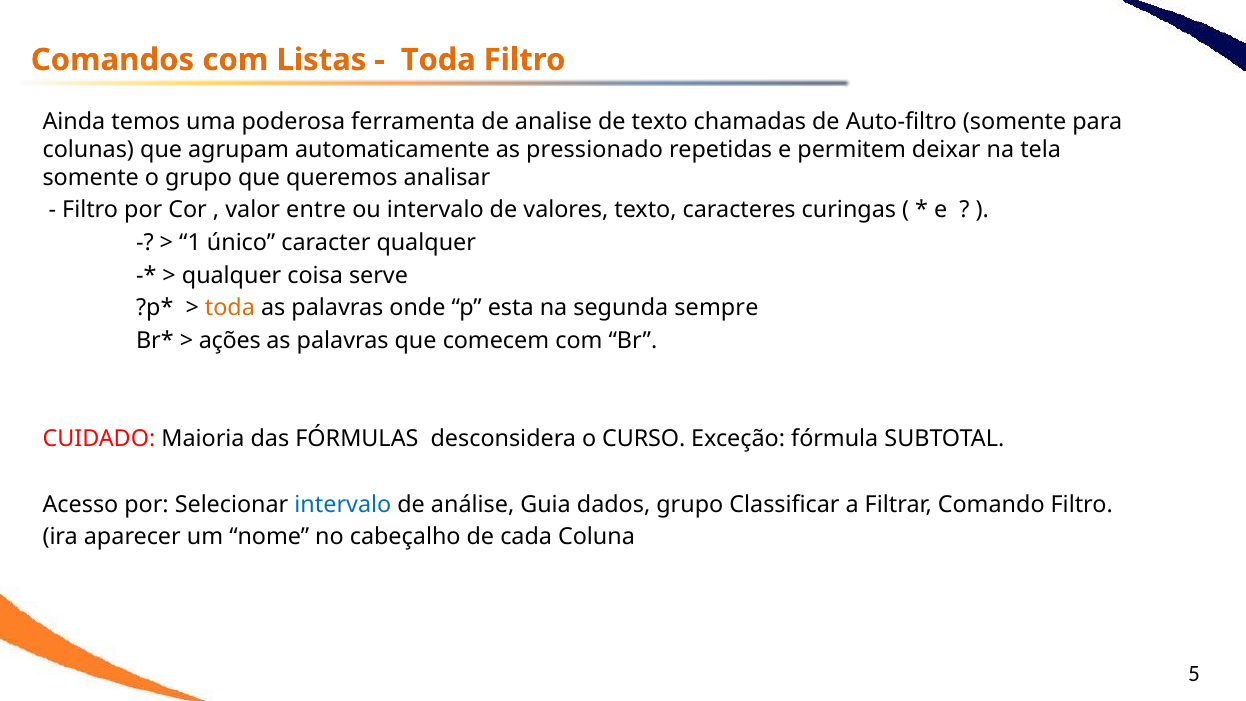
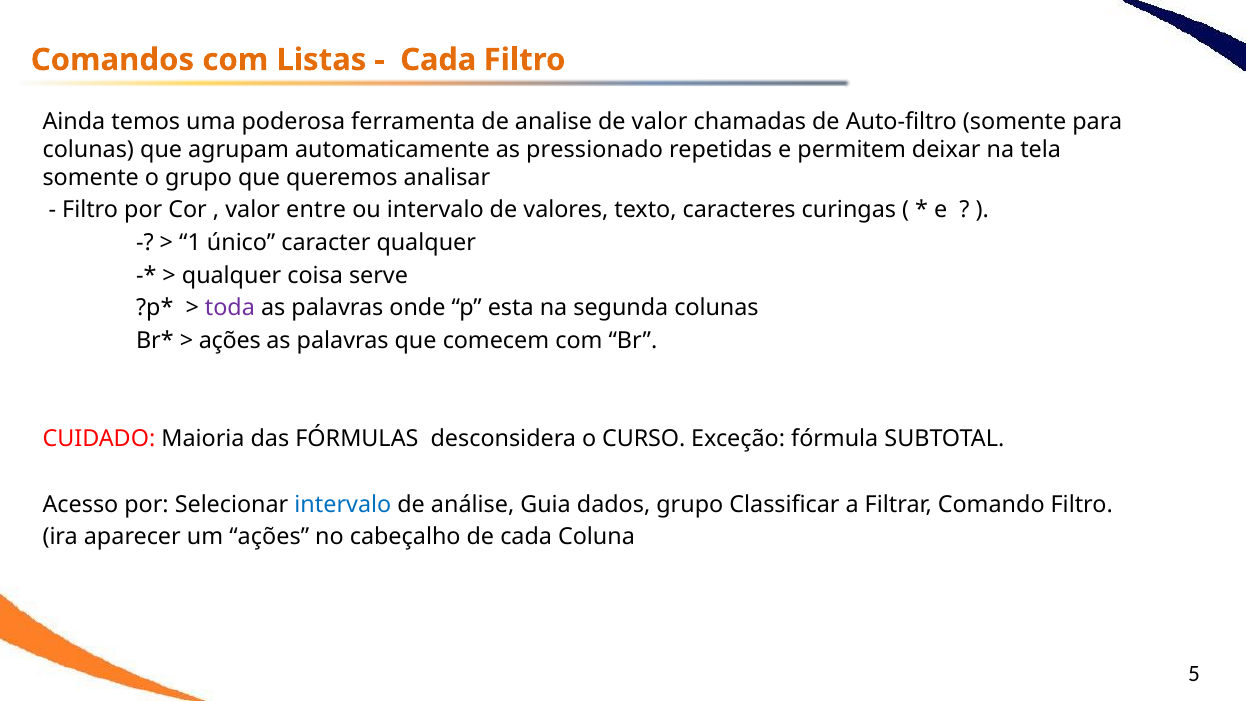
Toda at (438, 60): Toda -> Cada
de texto: texto -> valor
toda at (230, 308) colour: orange -> purple
segunda sempre: sempre -> colunas
um nome: nome -> ações
